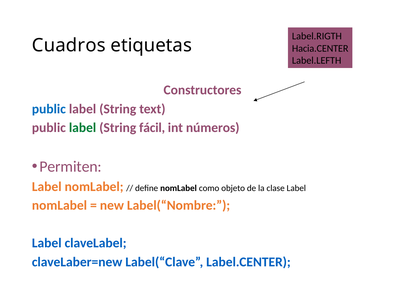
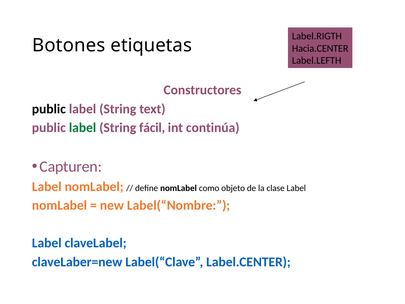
Cuadros: Cuadros -> Botones
public at (49, 109) colour: blue -> black
números: números -> continúa
Permiten: Permiten -> Capturen
